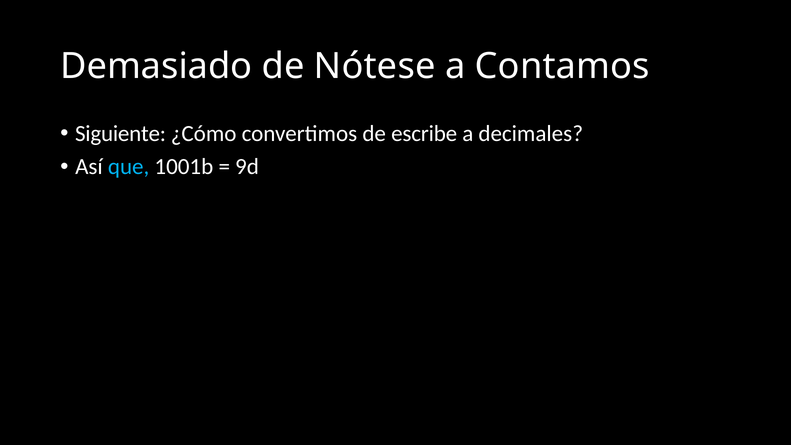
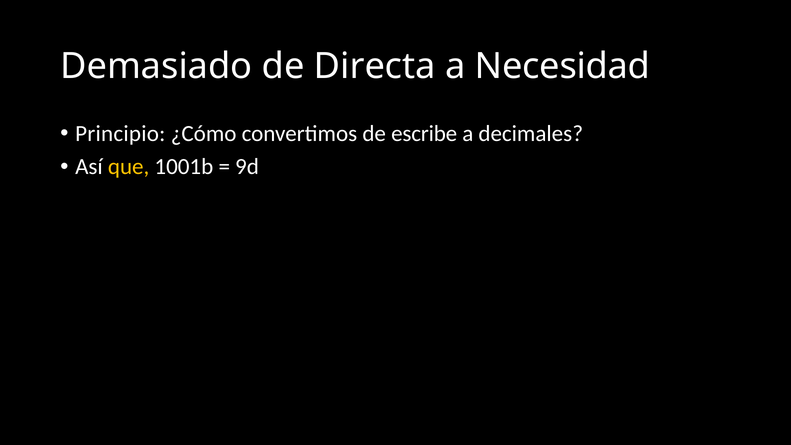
Nótese: Nótese -> Directa
Contamos: Contamos -> Necesidad
Siguiente: Siguiente -> Principio
que colour: light blue -> yellow
